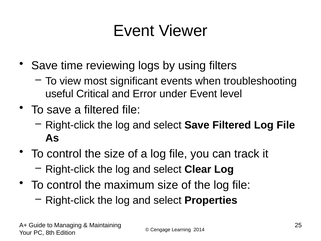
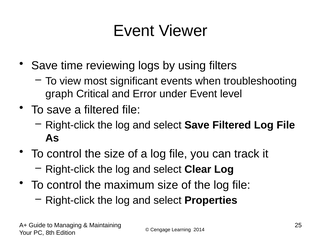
useful: useful -> graph
